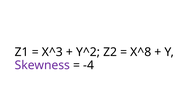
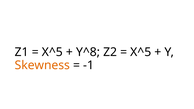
X^3 at (52, 52): X^3 -> X^5
Y^2: Y^2 -> Y^8
X^8 at (141, 52): X^8 -> X^5
Skewness colour: purple -> orange
-4: -4 -> -1
